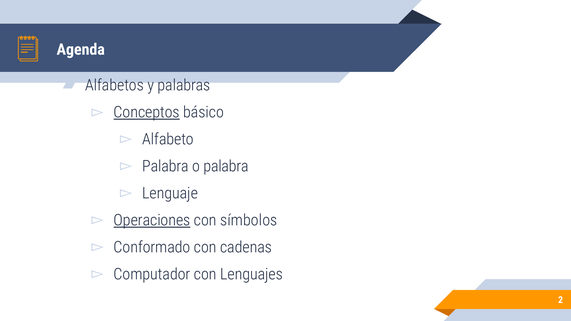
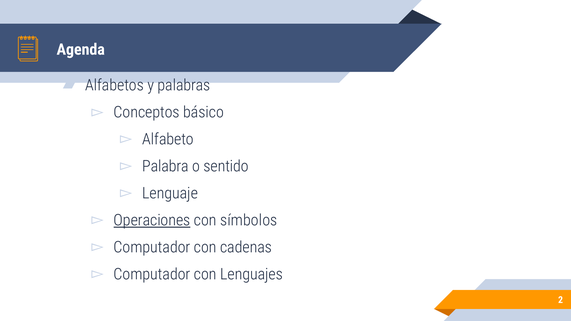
Conceptos underline: present -> none
o palabra: palabra -> sentido
Conformado at (152, 247): Conformado -> Computador
